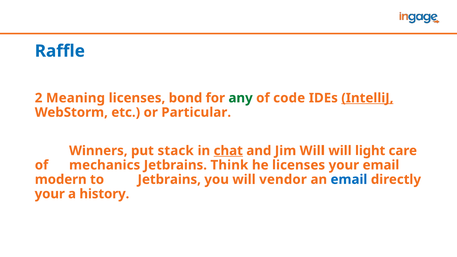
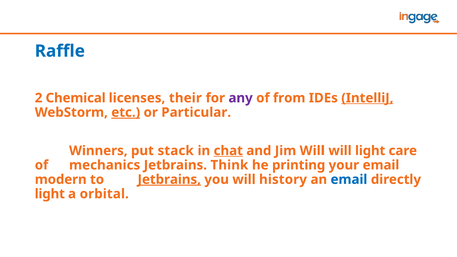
Meaning: Meaning -> Chemical
bond: bond -> their
any colour: green -> purple
code: code -> from
etc underline: none -> present
he licenses: licenses -> printing
Jetbrains at (169, 180) underline: none -> present
vendor: vendor -> history
your at (50, 194): your -> light
history: history -> orbital
